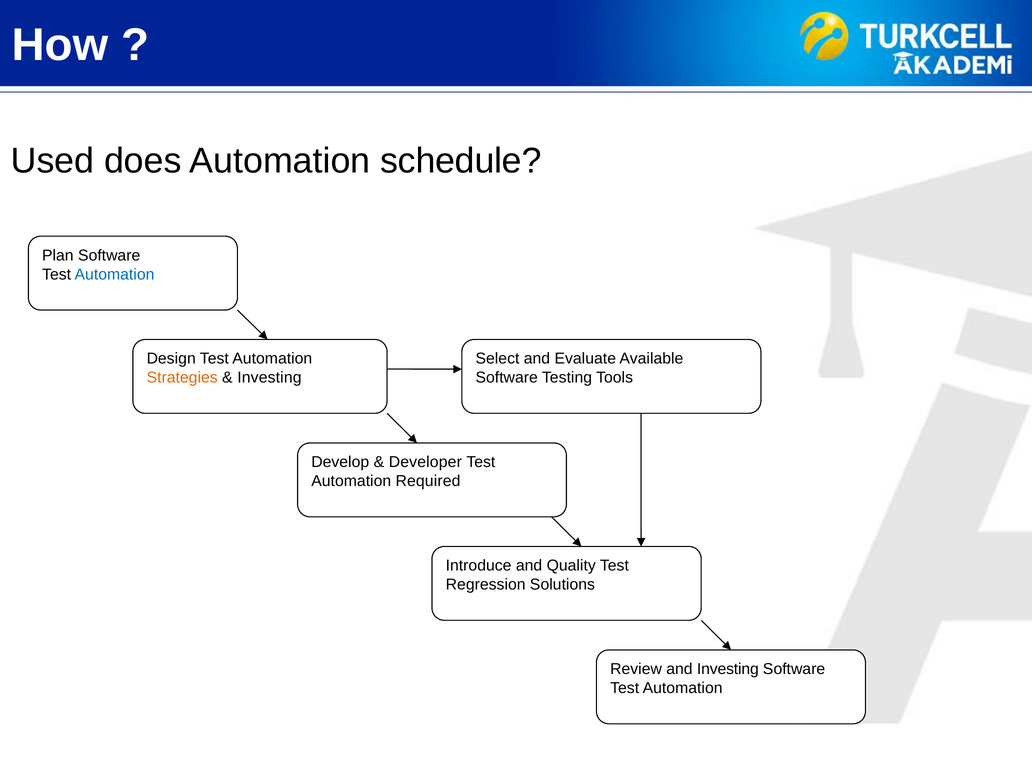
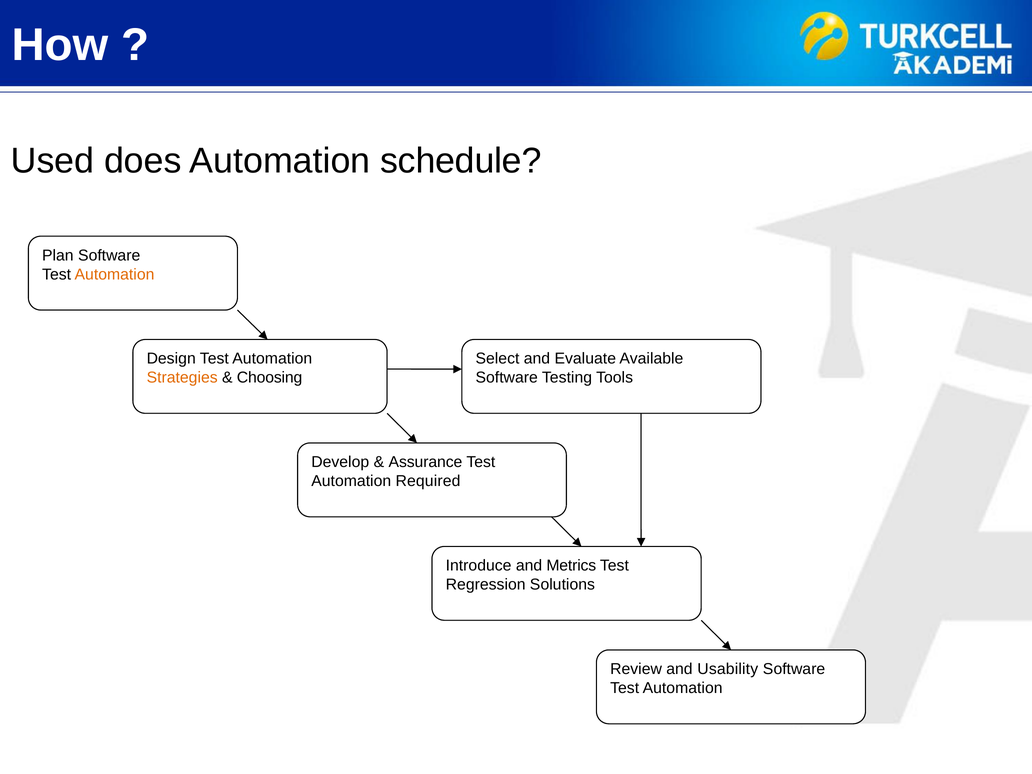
Automation at (115, 274) colour: blue -> orange
Investing at (269, 378): Investing -> Choosing
Developer: Developer -> Assurance
Quality: Quality -> Metrics
and Investing: Investing -> Usability
